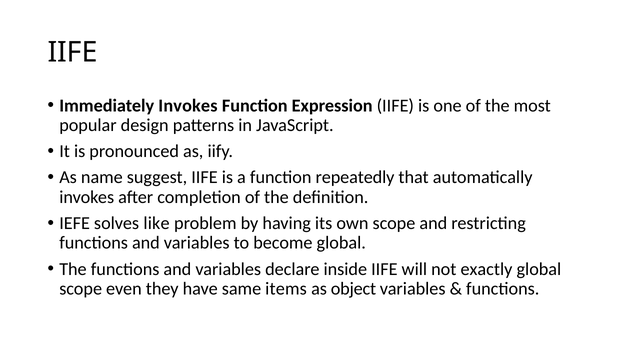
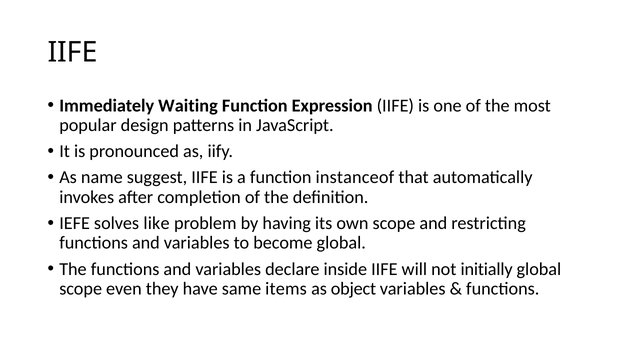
Immediately Invokes: Invokes -> Waiting
repeatedly: repeatedly -> instanceof
exactly: exactly -> initially
